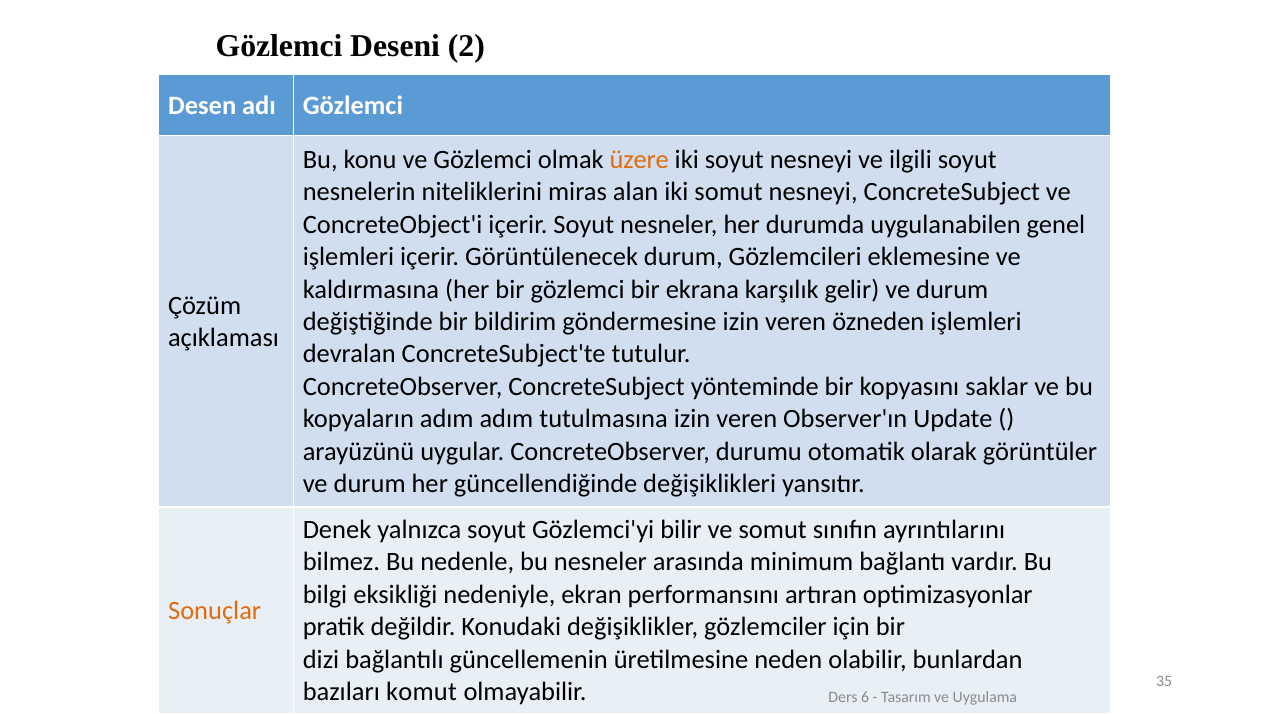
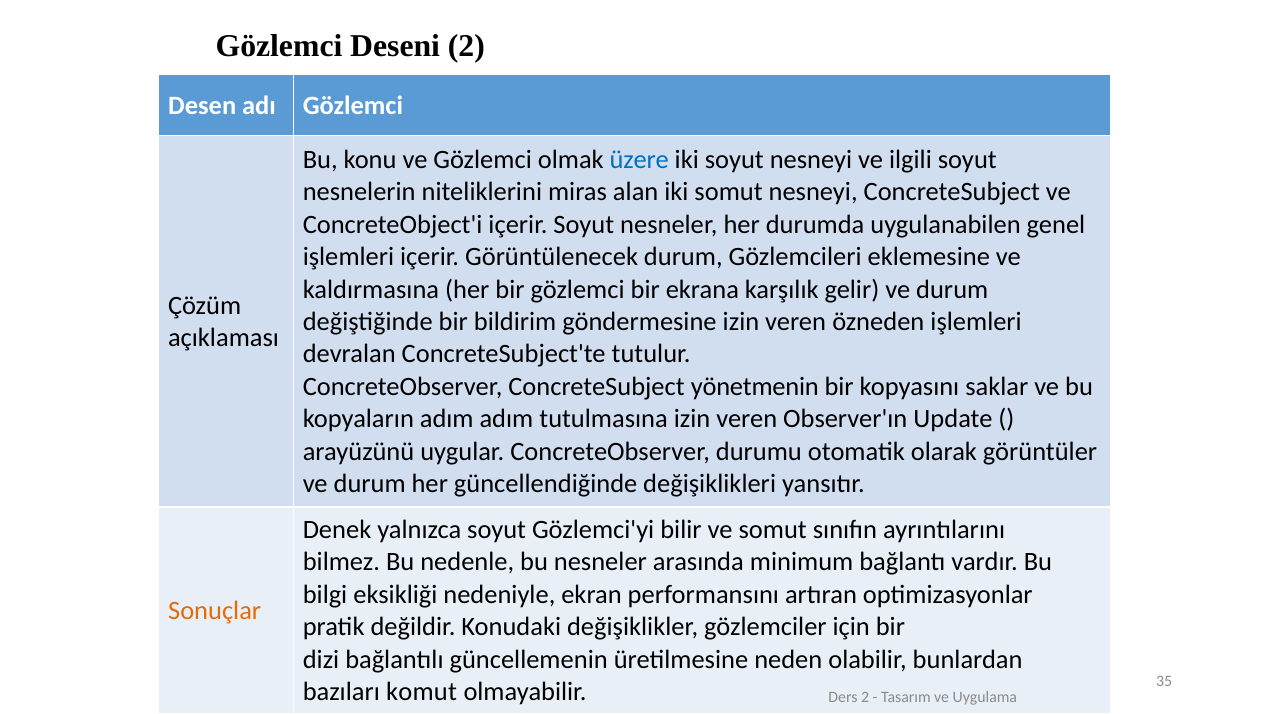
üzere colour: orange -> blue
yönteminde: yönteminde -> yönetmenin
Ders 6: 6 -> 2
